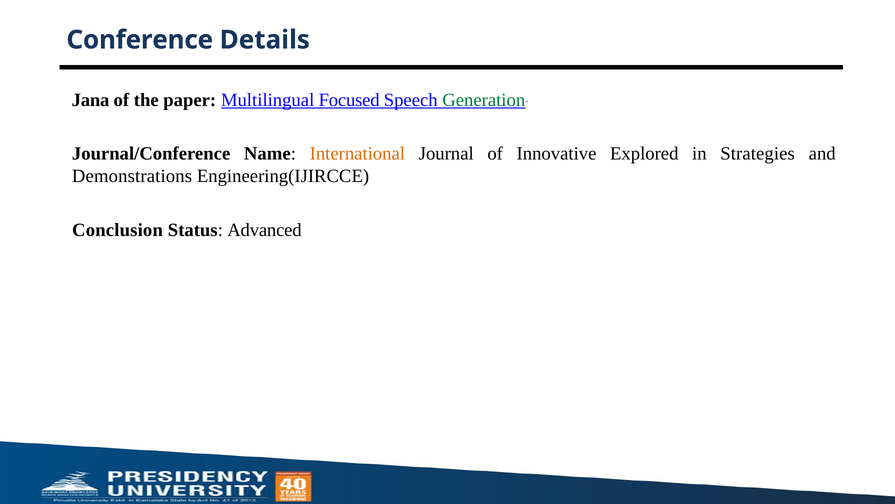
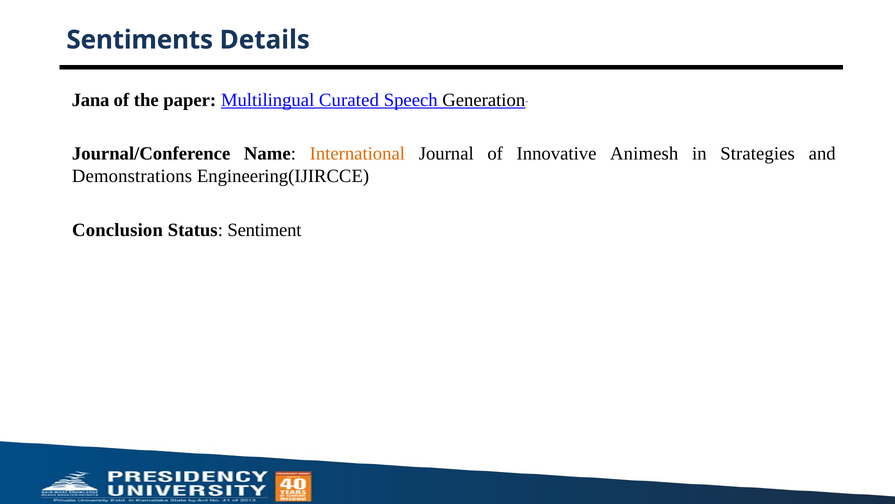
Conference: Conference -> Sentiments
Focused: Focused -> Curated
Generation colour: green -> black
Explored: Explored -> Animesh
Advanced: Advanced -> Sentiment
